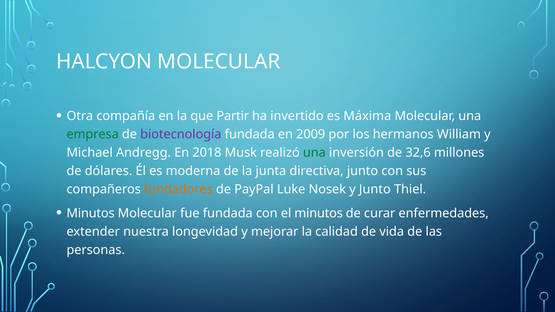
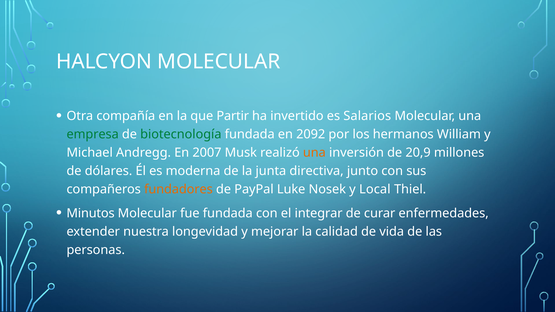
Máxima: Máxima -> Salarios
biotecnología colour: purple -> green
2009: 2009 -> 2092
2018: 2018 -> 2007
una at (314, 153) colour: green -> orange
32,6: 32,6 -> 20,9
y Junto: Junto -> Local
el minutos: minutos -> integrar
